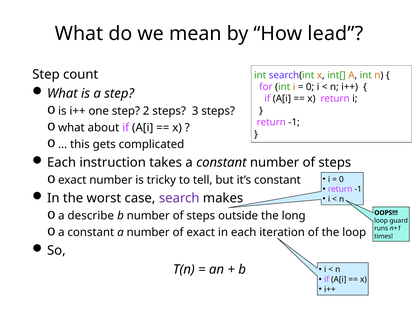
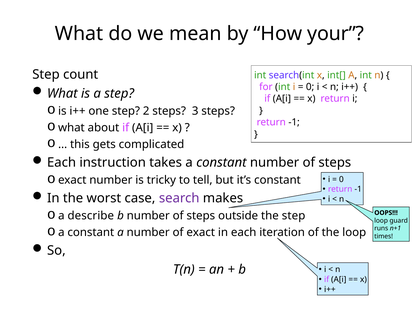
lead: lead -> your
the long: long -> step
